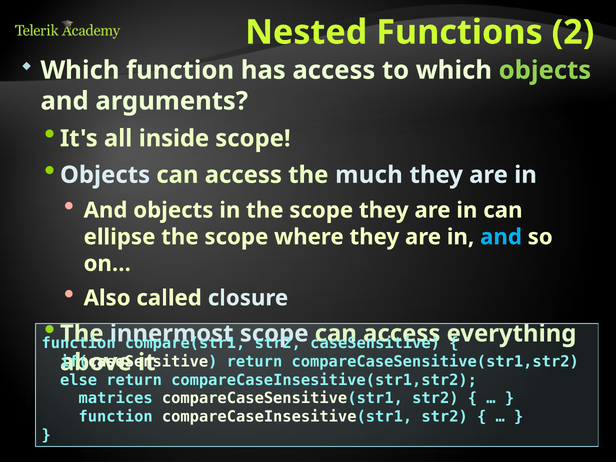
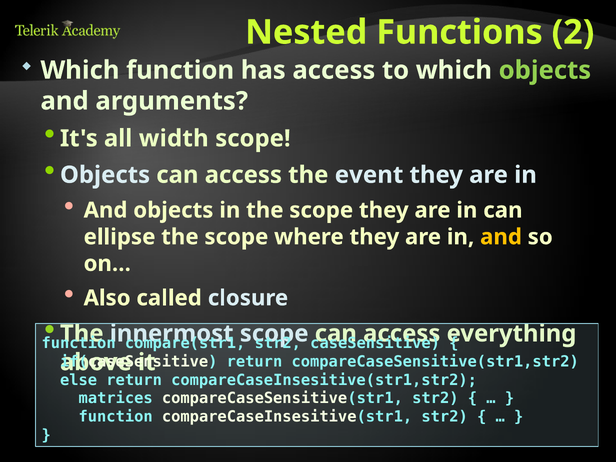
inside: inside -> width
much: much -> event
and at (501, 237) colour: light blue -> yellow
